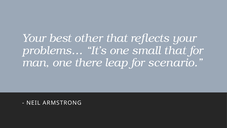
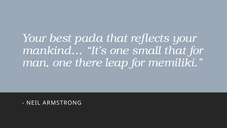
other: other -> pada
problems…: problems… -> mankind…
scenario: scenario -> memiliki
